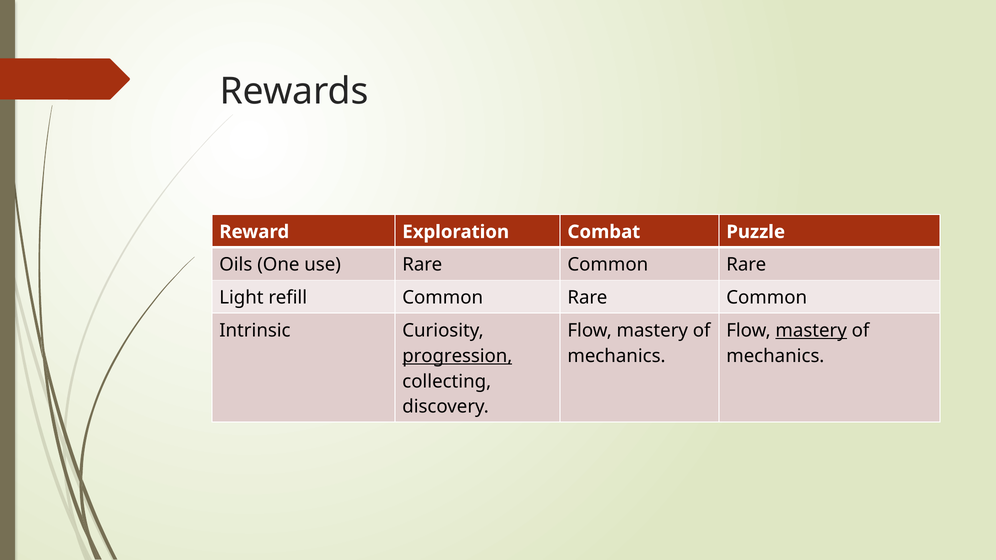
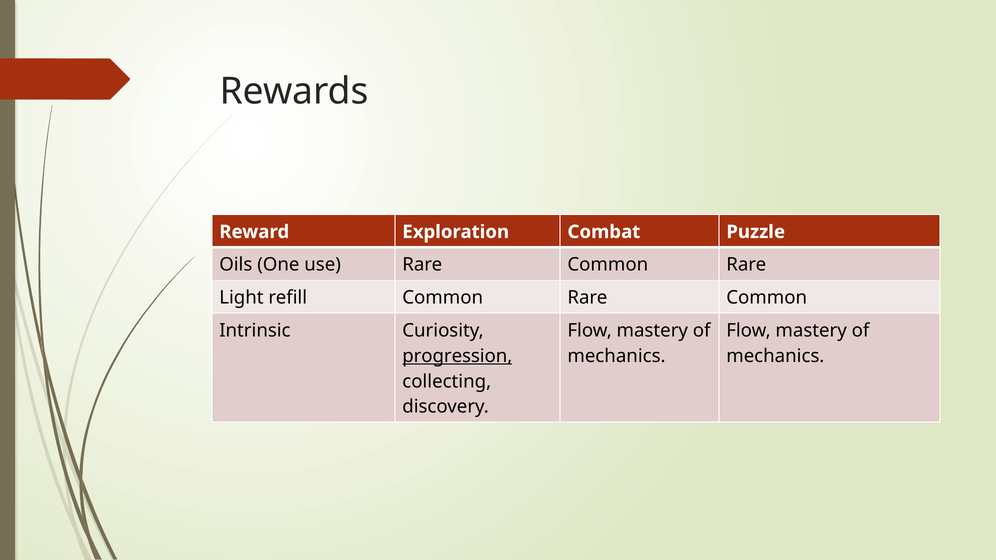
mastery at (811, 331) underline: present -> none
